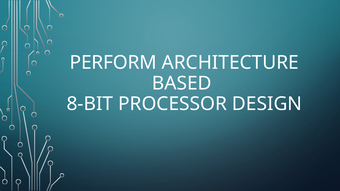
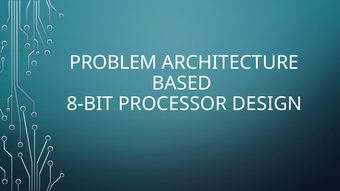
PERFORM: PERFORM -> PROBLEM
